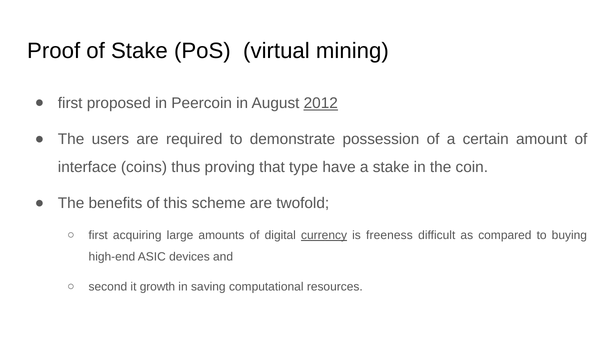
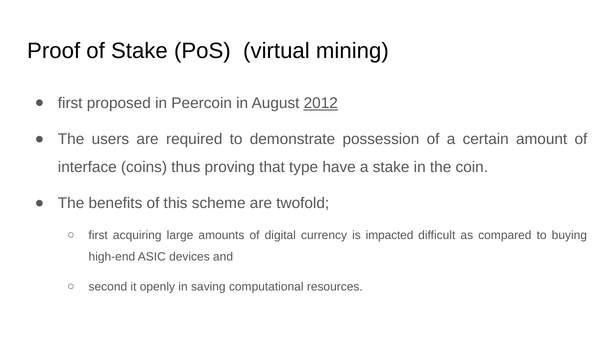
currency underline: present -> none
freeness: freeness -> impacted
growth: growth -> openly
